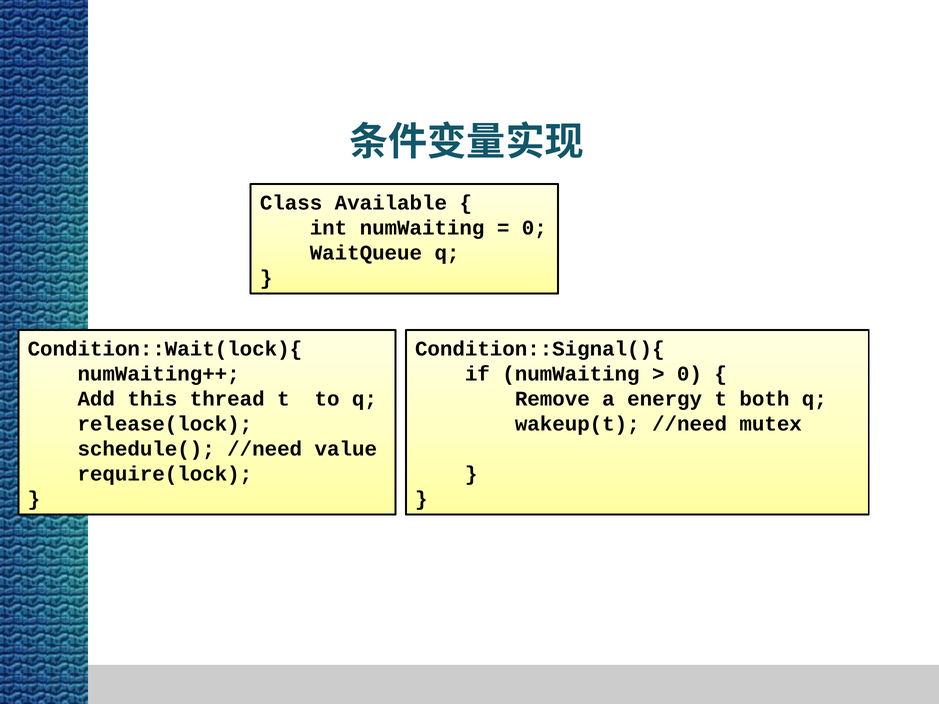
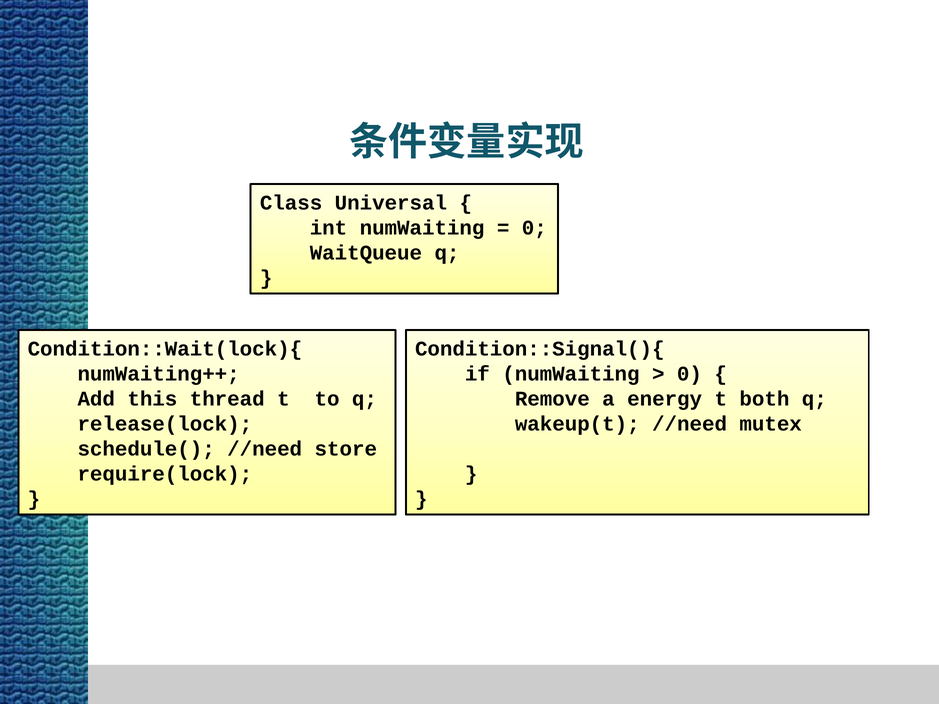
Available: Available -> Universal
value: value -> store
